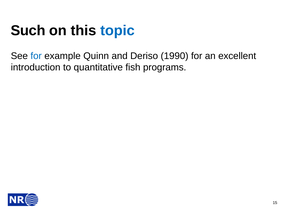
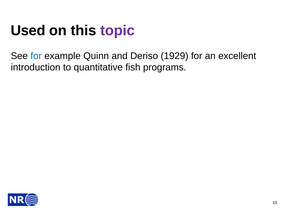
Such: Such -> Used
topic colour: blue -> purple
1990: 1990 -> 1929
